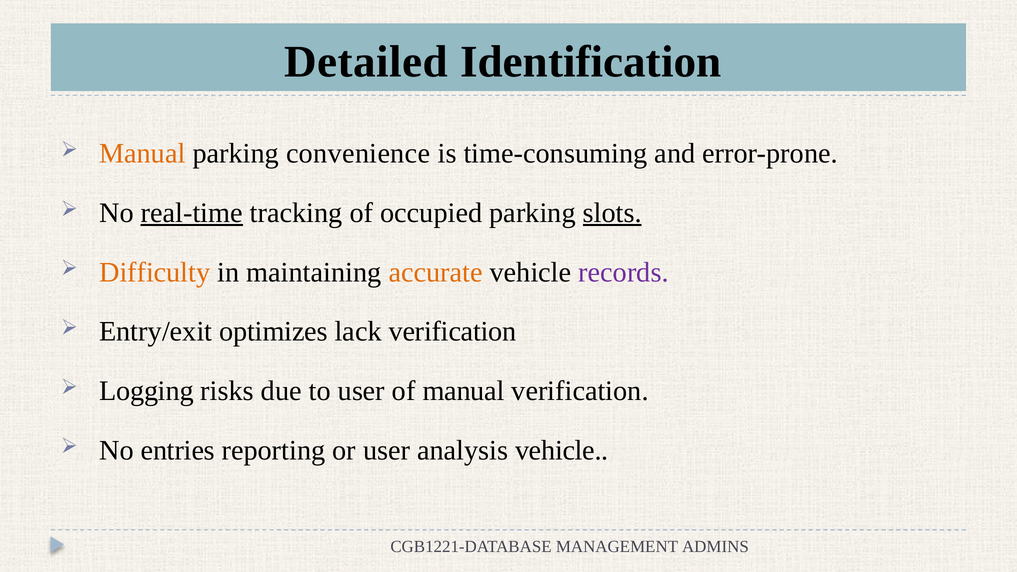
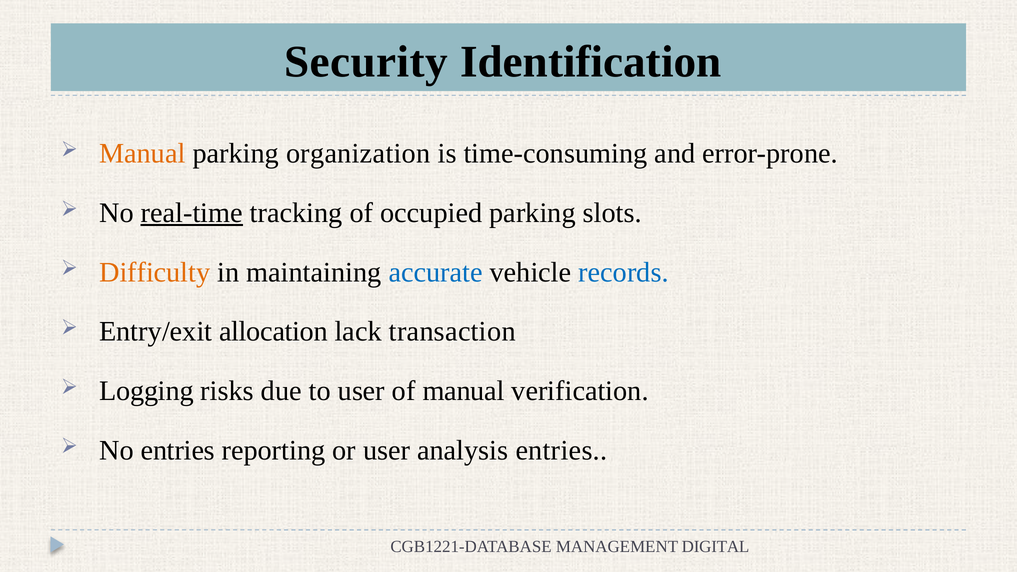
Detailed: Detailed -> Security
convenience: convenience -> organization
slots underline: present -> none
accurate colour: orange -> blue
records colour: purple -> blue
optimizes: optimizes -> allocation
lack verification: verification -> transaction
analysis vehicle: vehicle -> entries
ADMINS: ADMINS -> DIGITAL
